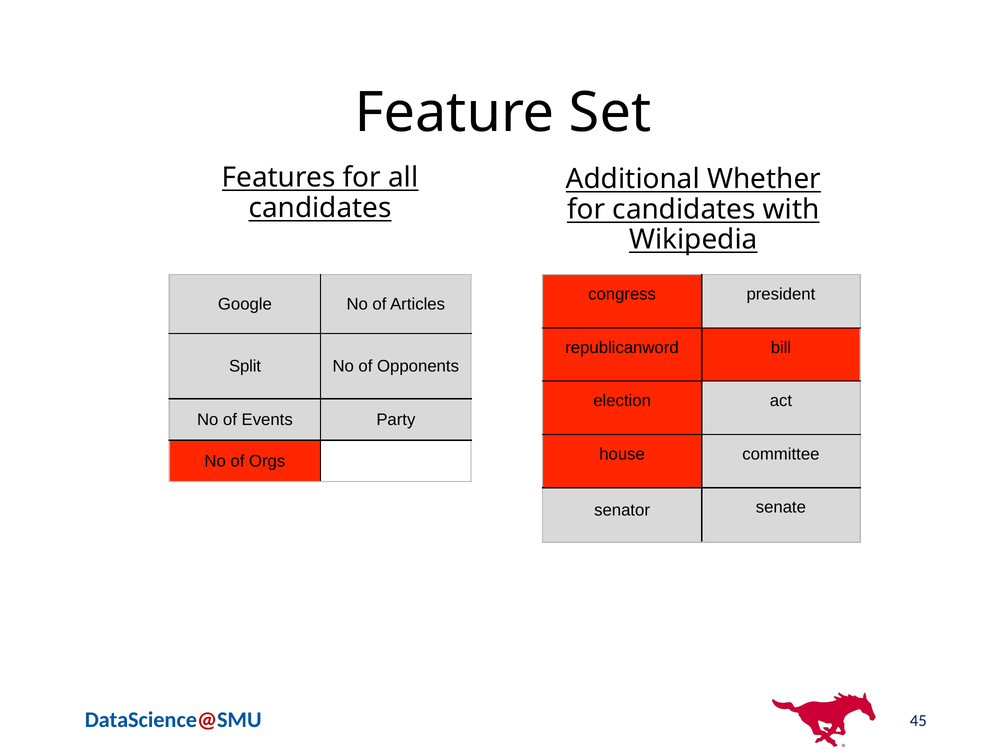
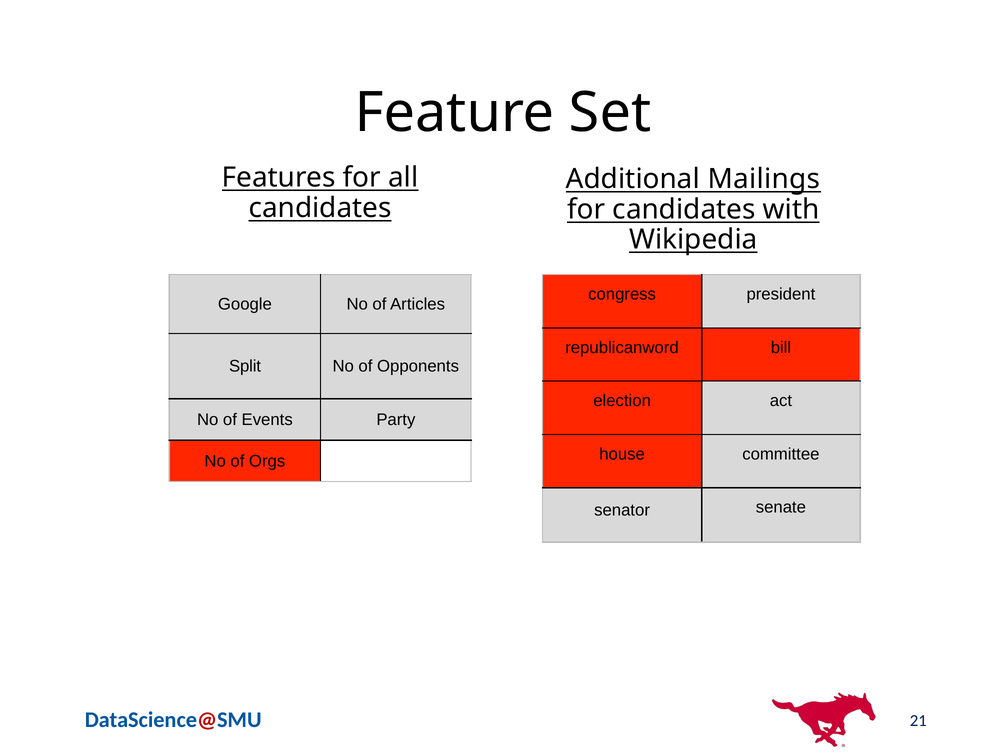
Whether: Whether -> Mailings
45: 45 -> 21
